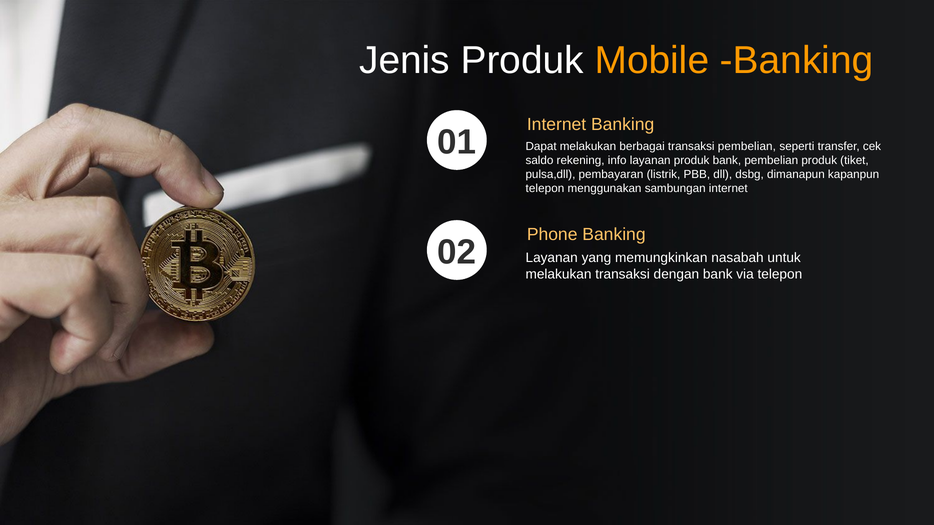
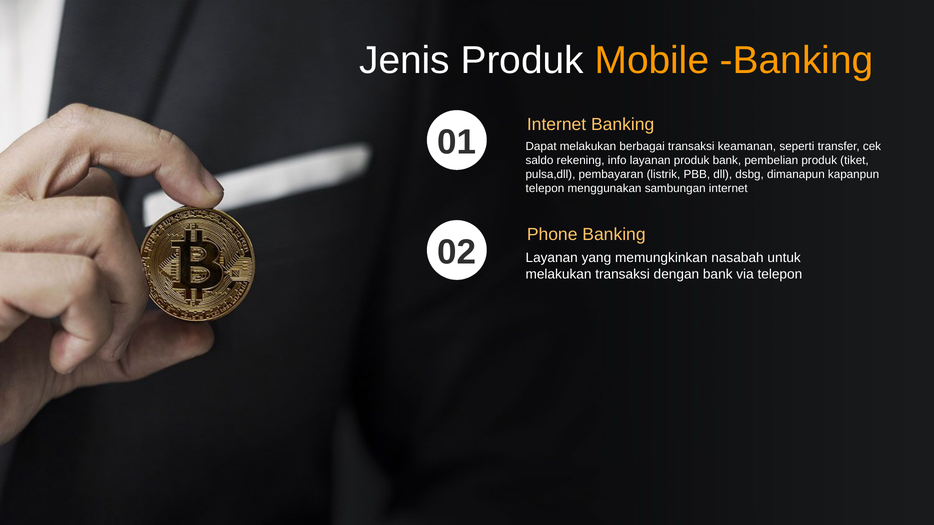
transaksi pembelian: pembelian -> keamanan
